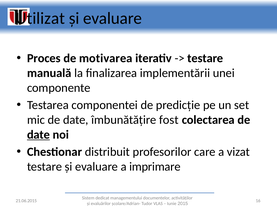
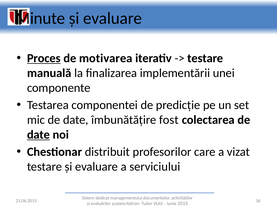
Utilizat: Utilizat -> Minute
Proces underline: none -> present
imprimare: imprimare -> serviciului
